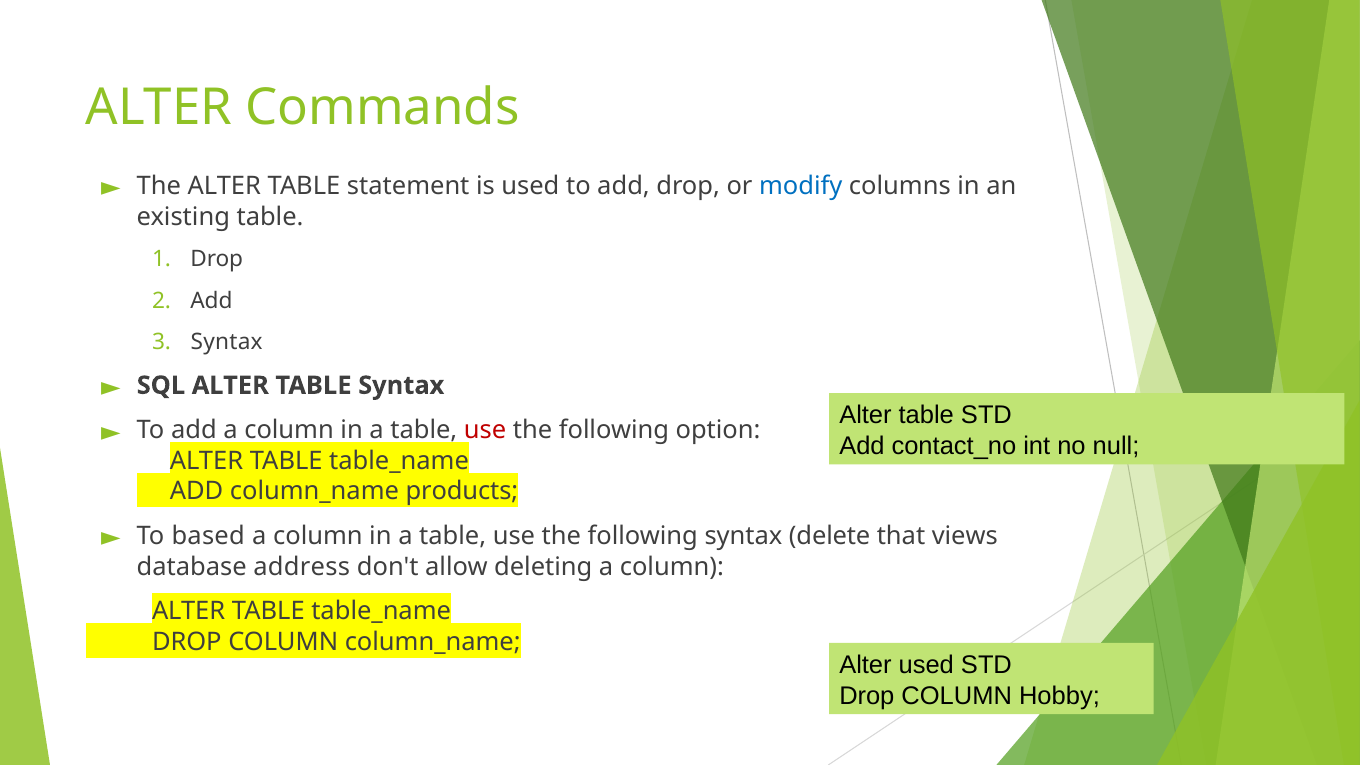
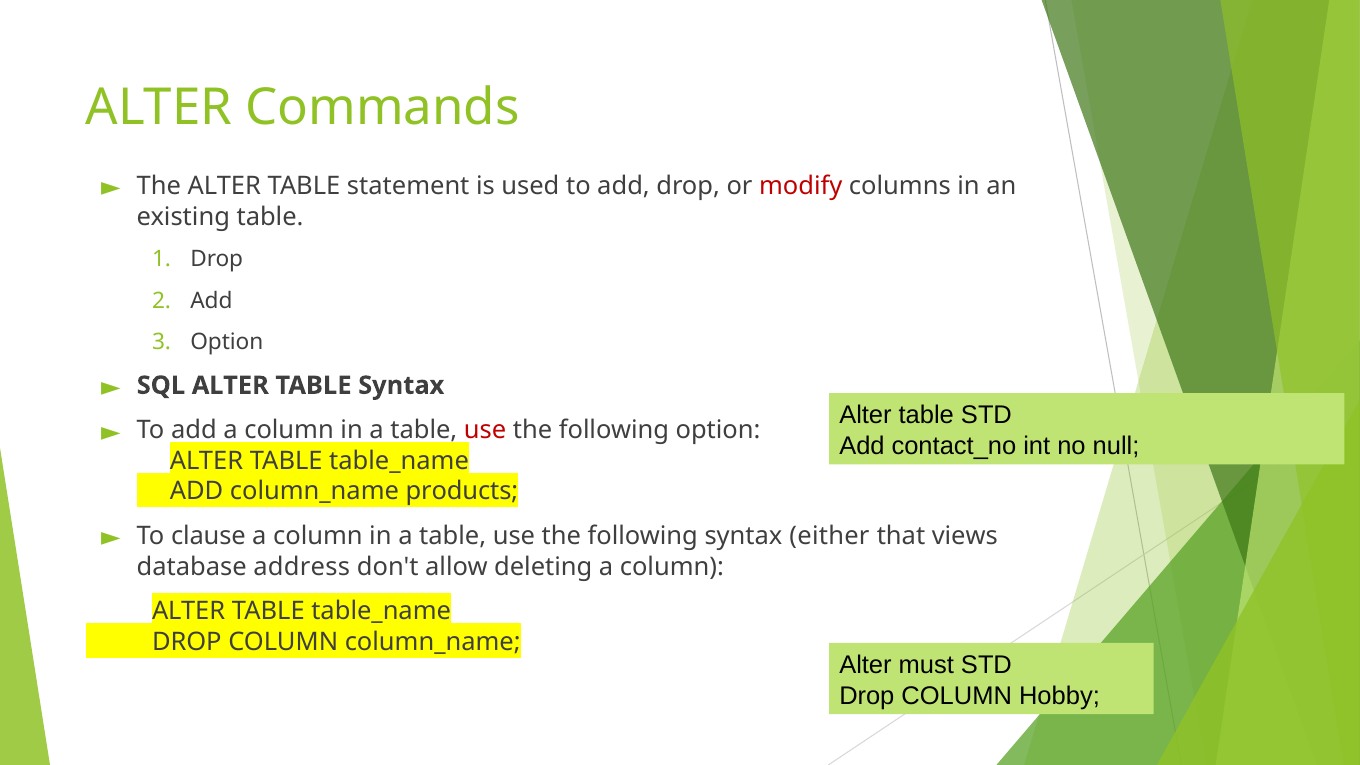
modify colour: blue -> red
Syntax at (227, 342): Syntax -> Option
based: based -> clause
delete: delete -> either
Alter used: used -> must
